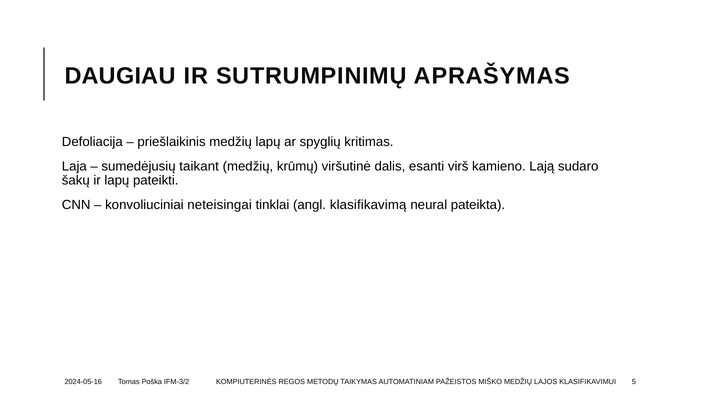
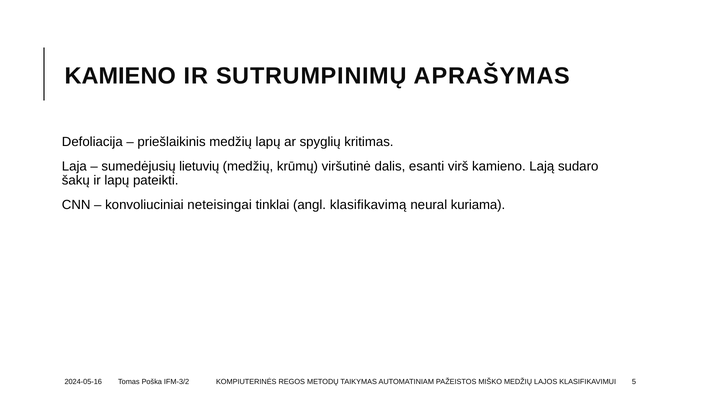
DAUGIAU at (120, 76): DAUGIAU -> KAMIENO
taikant: taikant -> lietuvių
pateikta: pateikta -> kuriama
